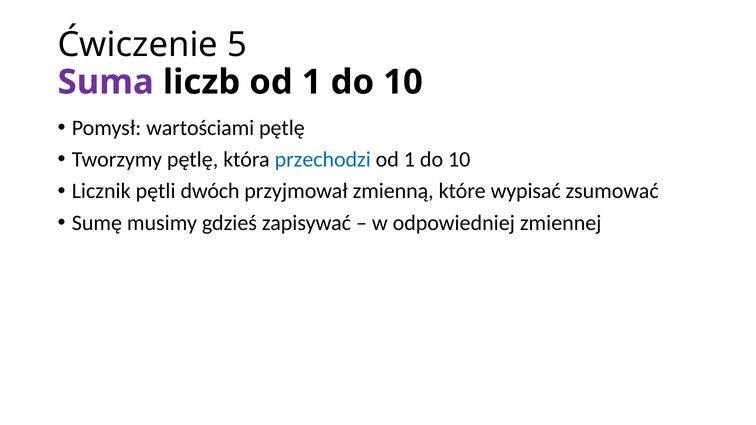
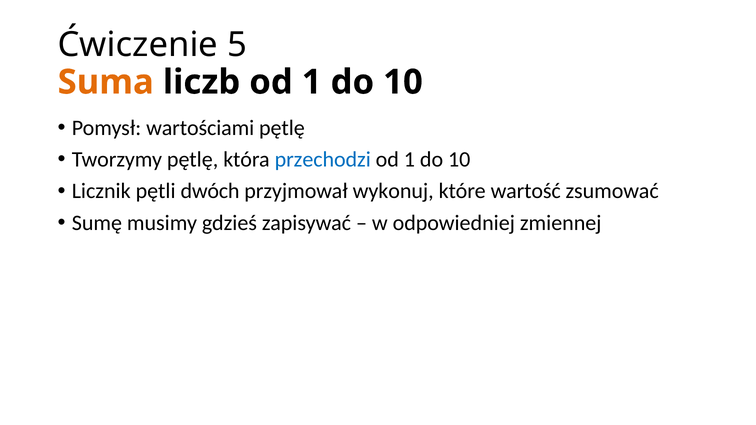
Suma colour: purple -> orange
zmienną: zmienną -> wykonuj
wypisać: wypisać -> wartość
